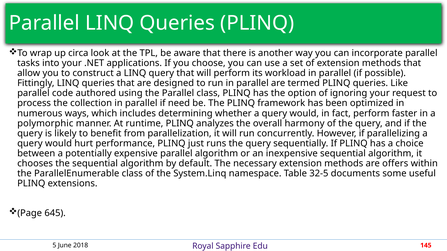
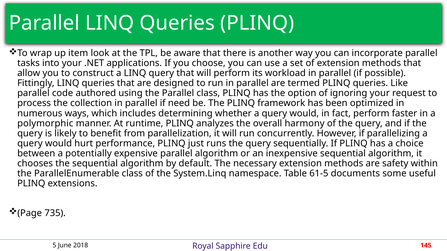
circa: circa -> item
offers: offers -> safety
32-5: 32-5 -> 61-5
645: 645 -> 735
